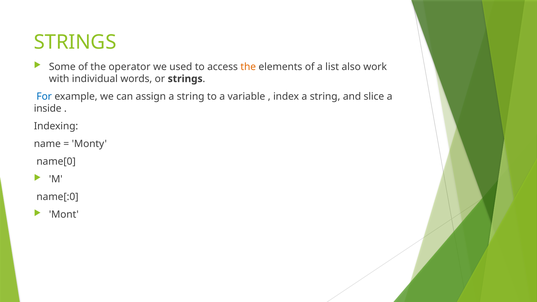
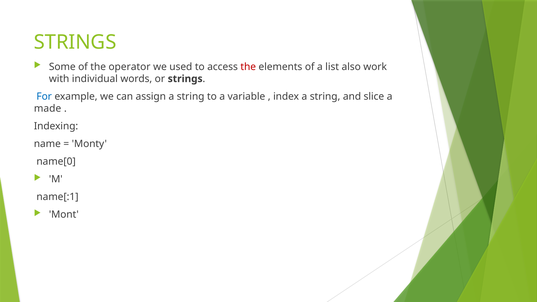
the at (248, 67) colour: orange -> red
inside: inside -> made
name[:0: name[:0 -> name[:1
